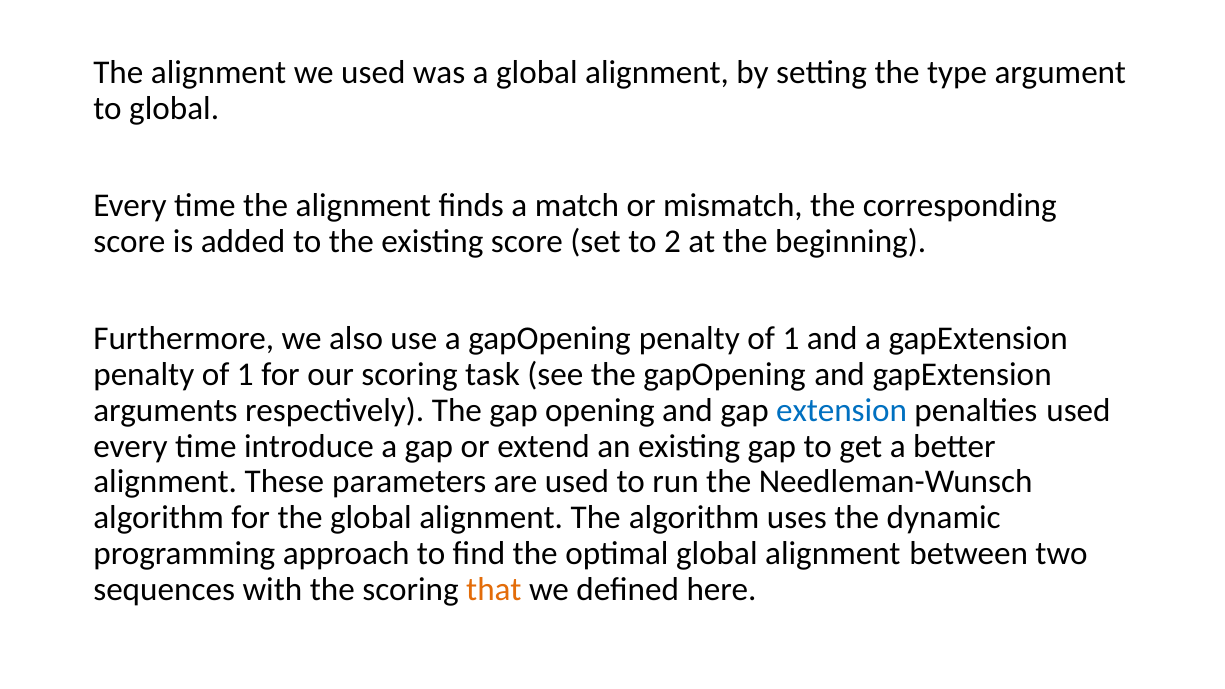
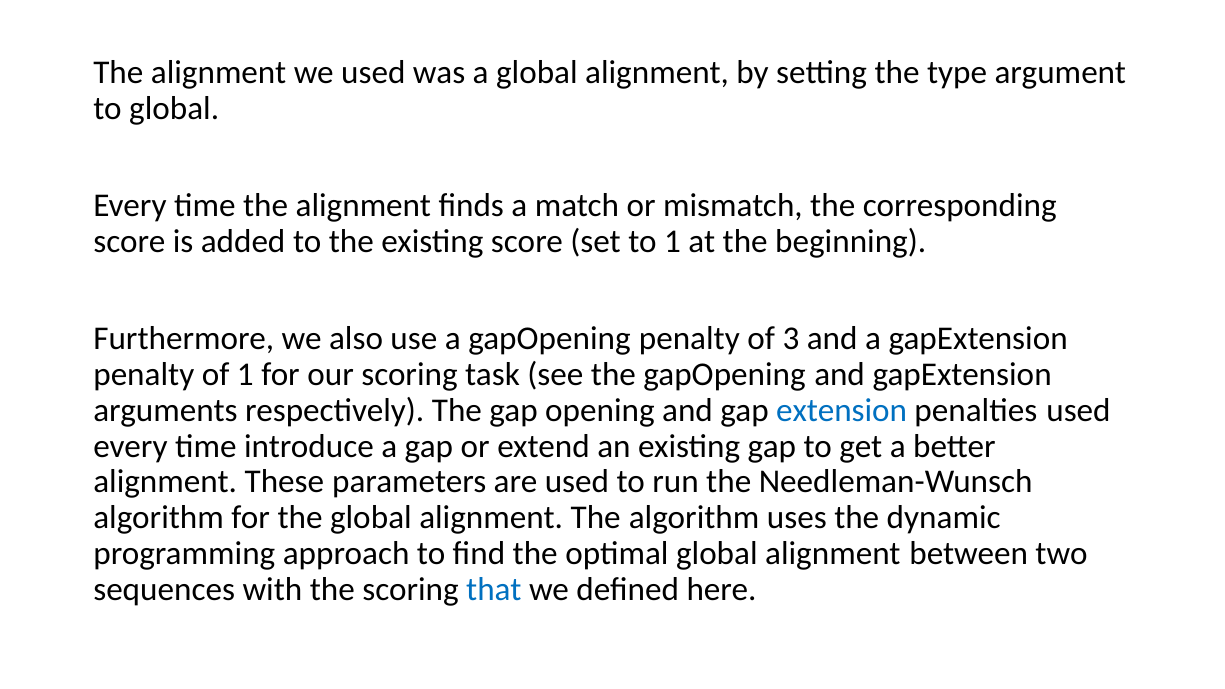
to 2: 2 -> 1
gapOpening penalty of 1: 1 -> 3
that colour: orange -> blue
